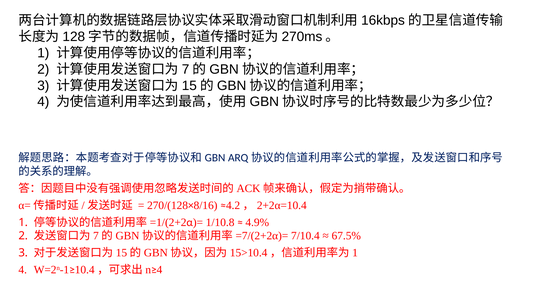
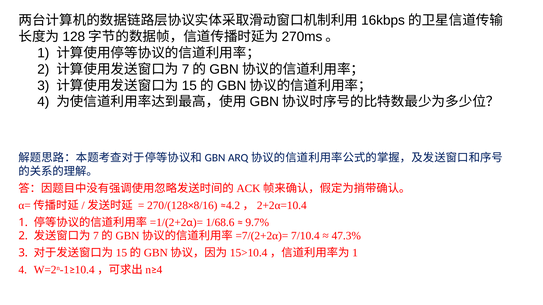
1/10.8: 1/10.8 -> 1/68.6
4.9%: 4.9% -> 9.7%
67.5%: 67.5% -> 47.3%
